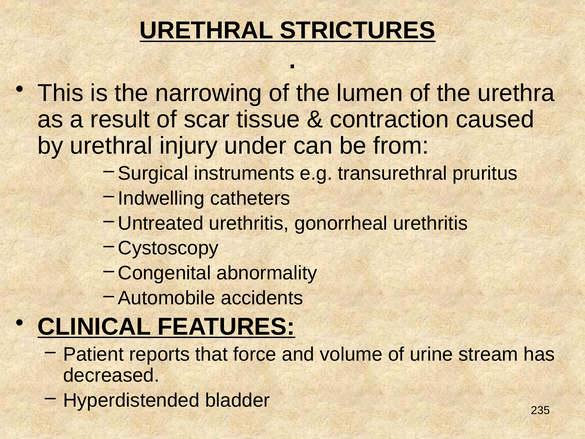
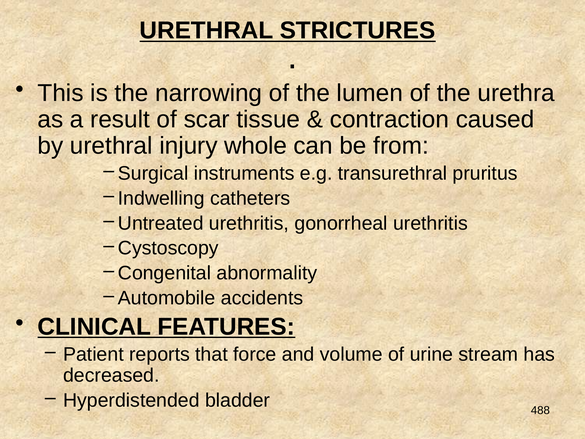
under: under -> whole
235: 235 -> 488
